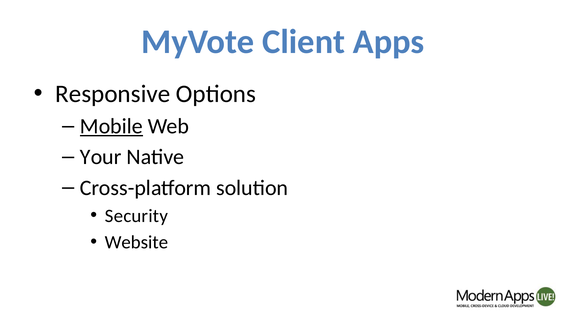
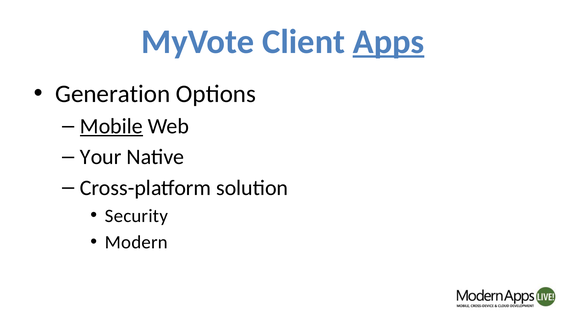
Apps underline: none -> present
Responsive: Responsive -> Generation
Website: Website -> Modern
